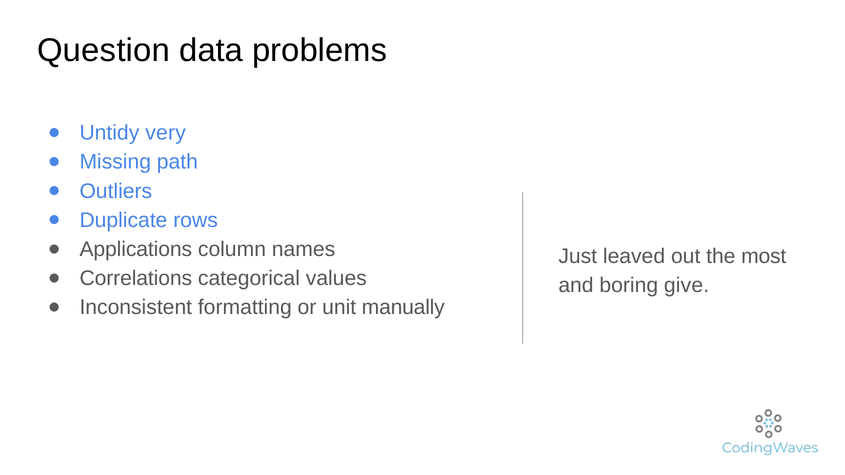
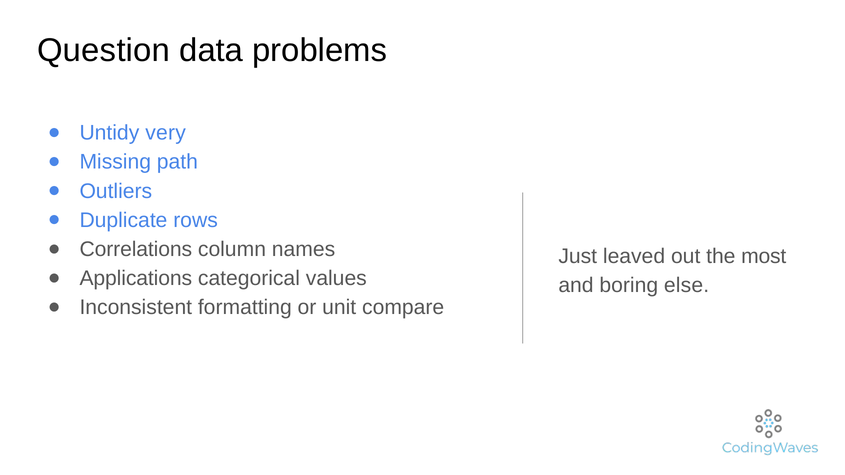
Applications: Applications -> Correlations
Correlations: Correlations -> Applications
give: give -> else
manually: manually -> compare
